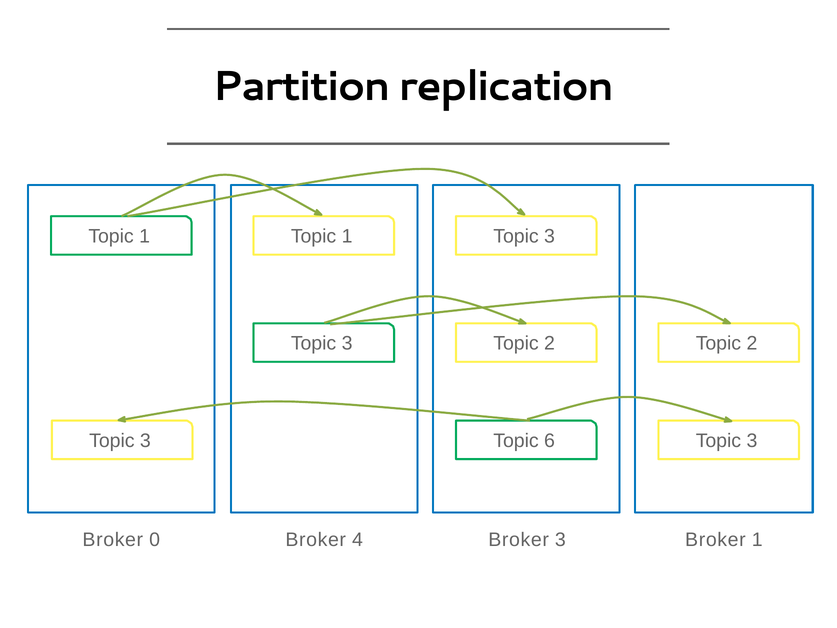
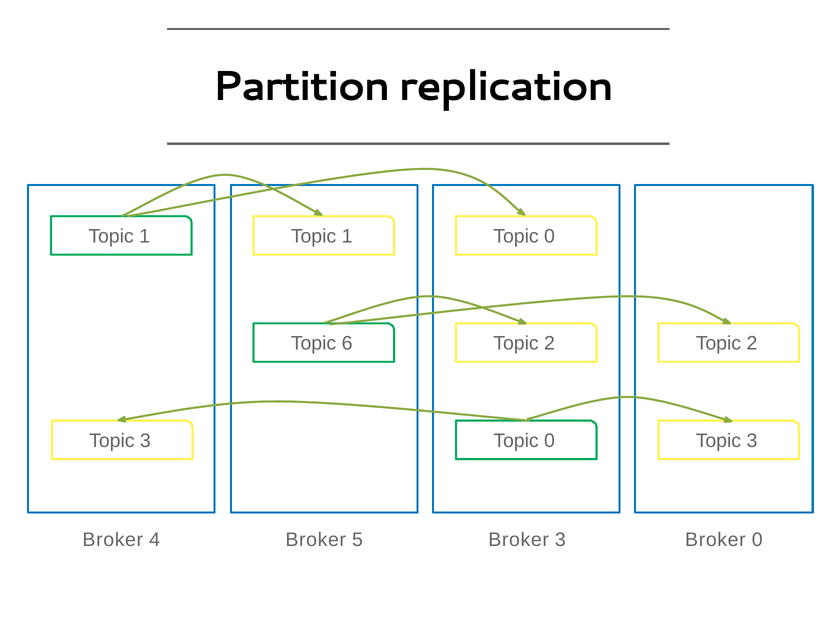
1 Topic 3: 3 -> 0
3 at (347, 343): 3 -> 6
6 at (550, 441): 6 -> 0
0: 0 -> 4
4: 4 -> 5
Broker 1: 1 -> 0
